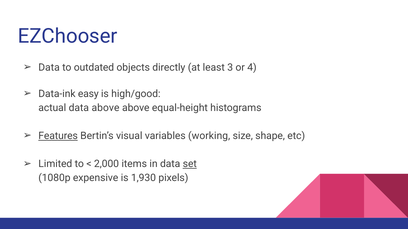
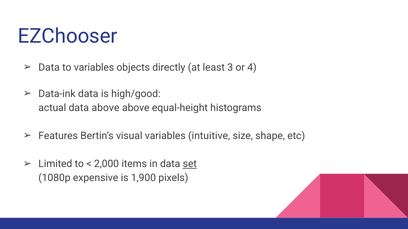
to outdated: outdated -> variables
Data-ink easy: easy -> data
Features underline: present -> none
working: working -> intuitive
1,930: 1,930 -> 1,900
